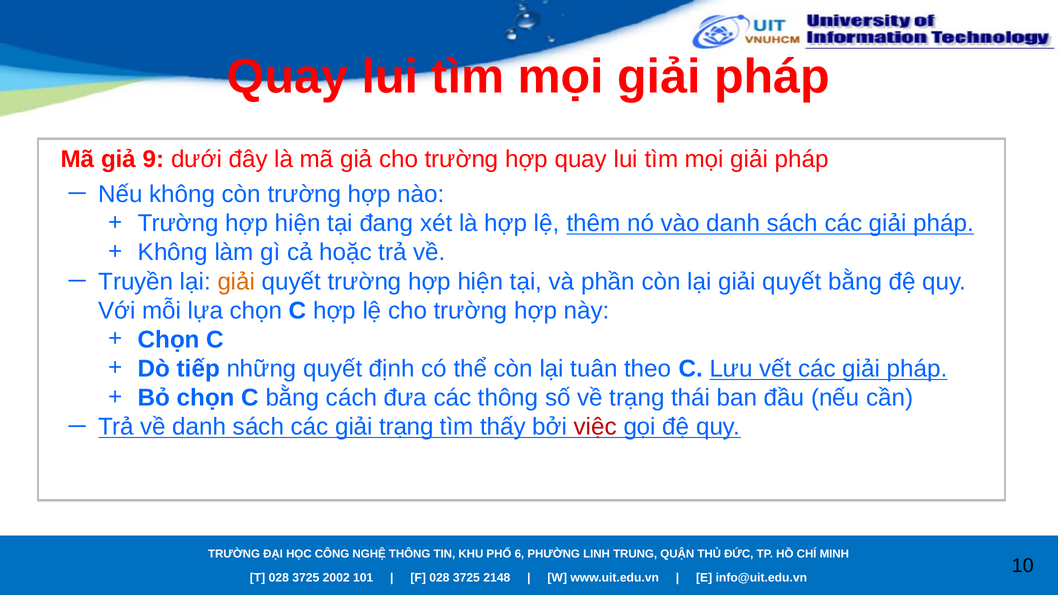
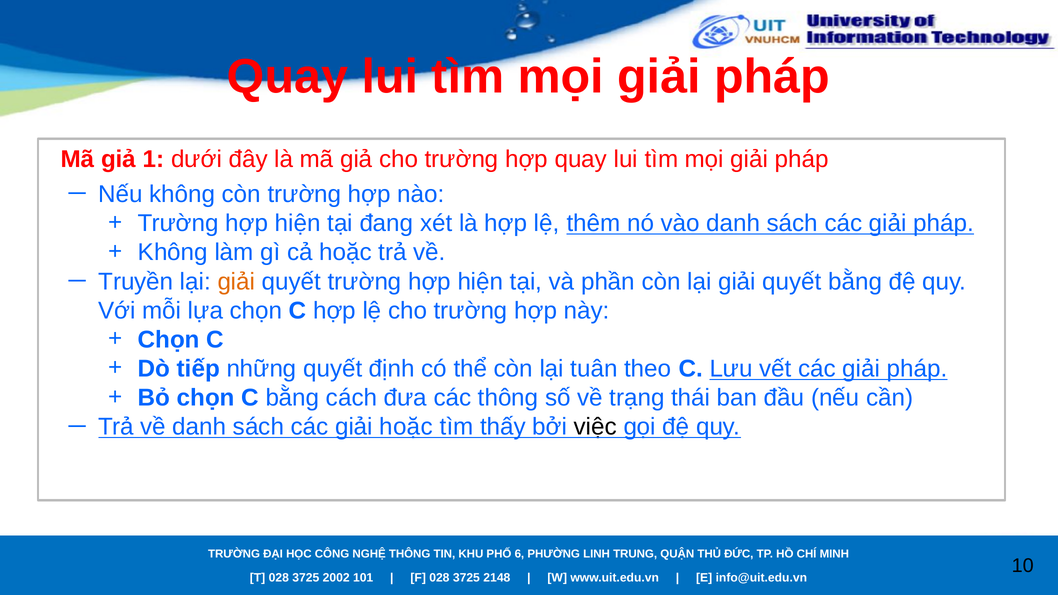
9: 9 -> 1
giải trạng: trạng -> hoặc
việc colour: red -> black
